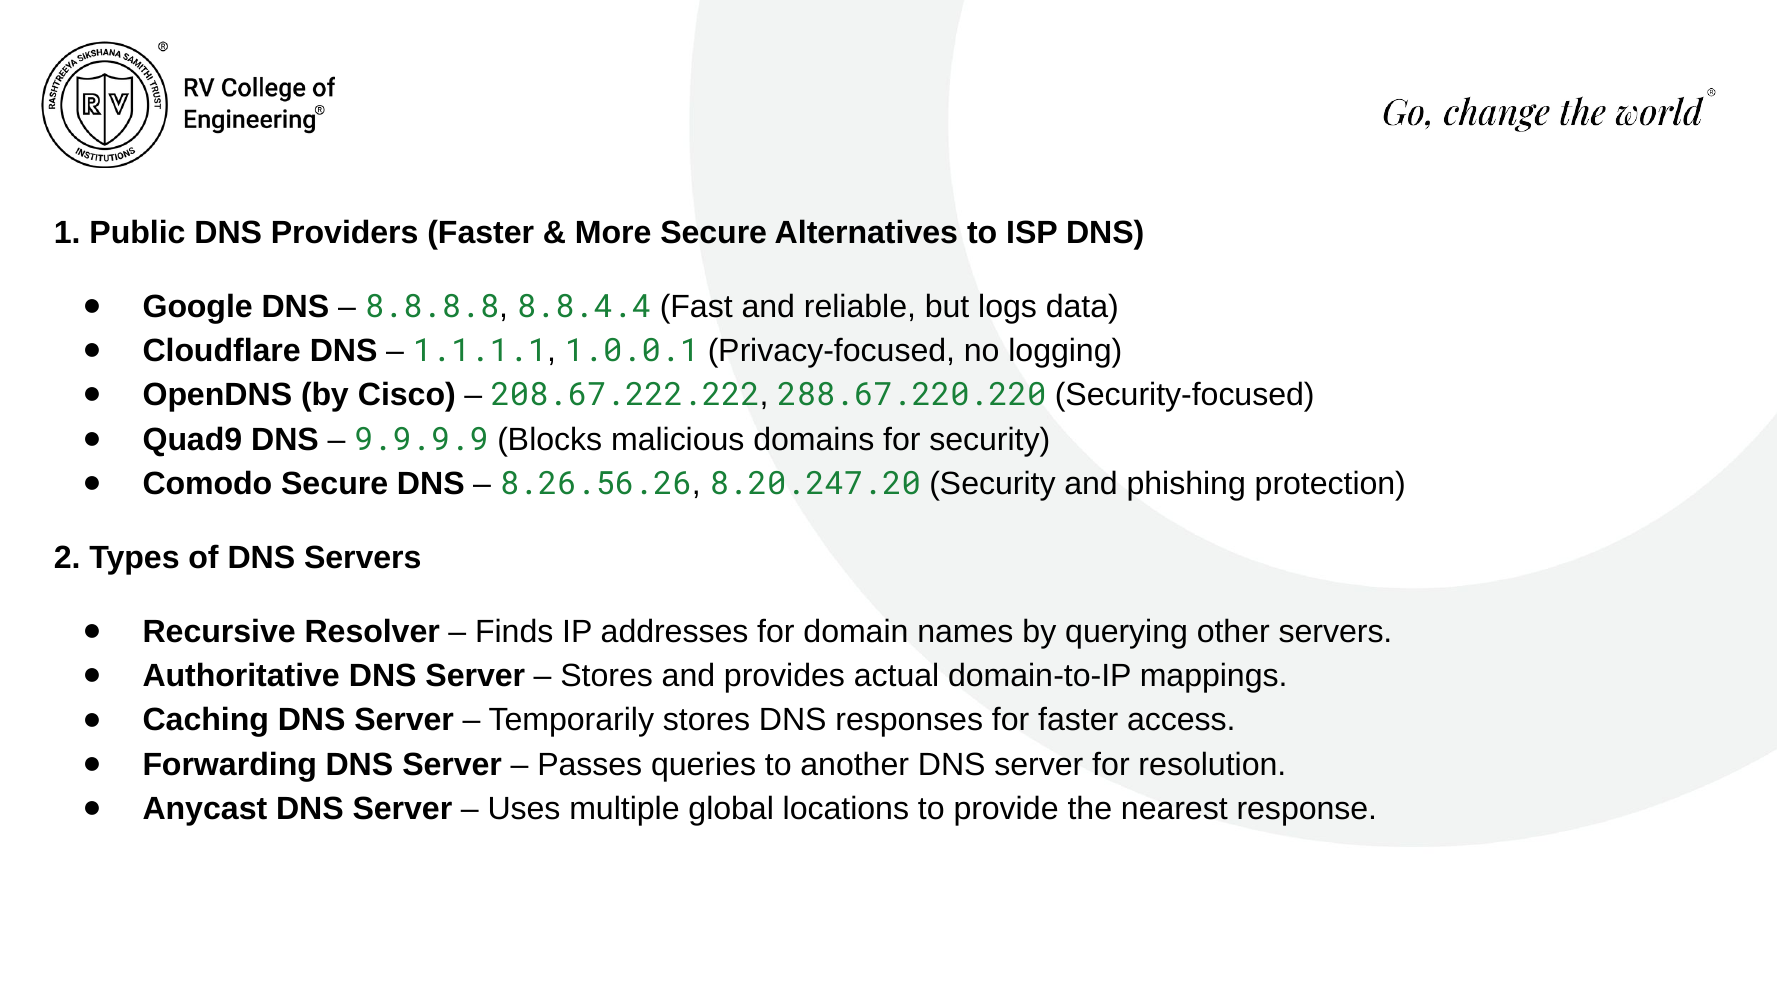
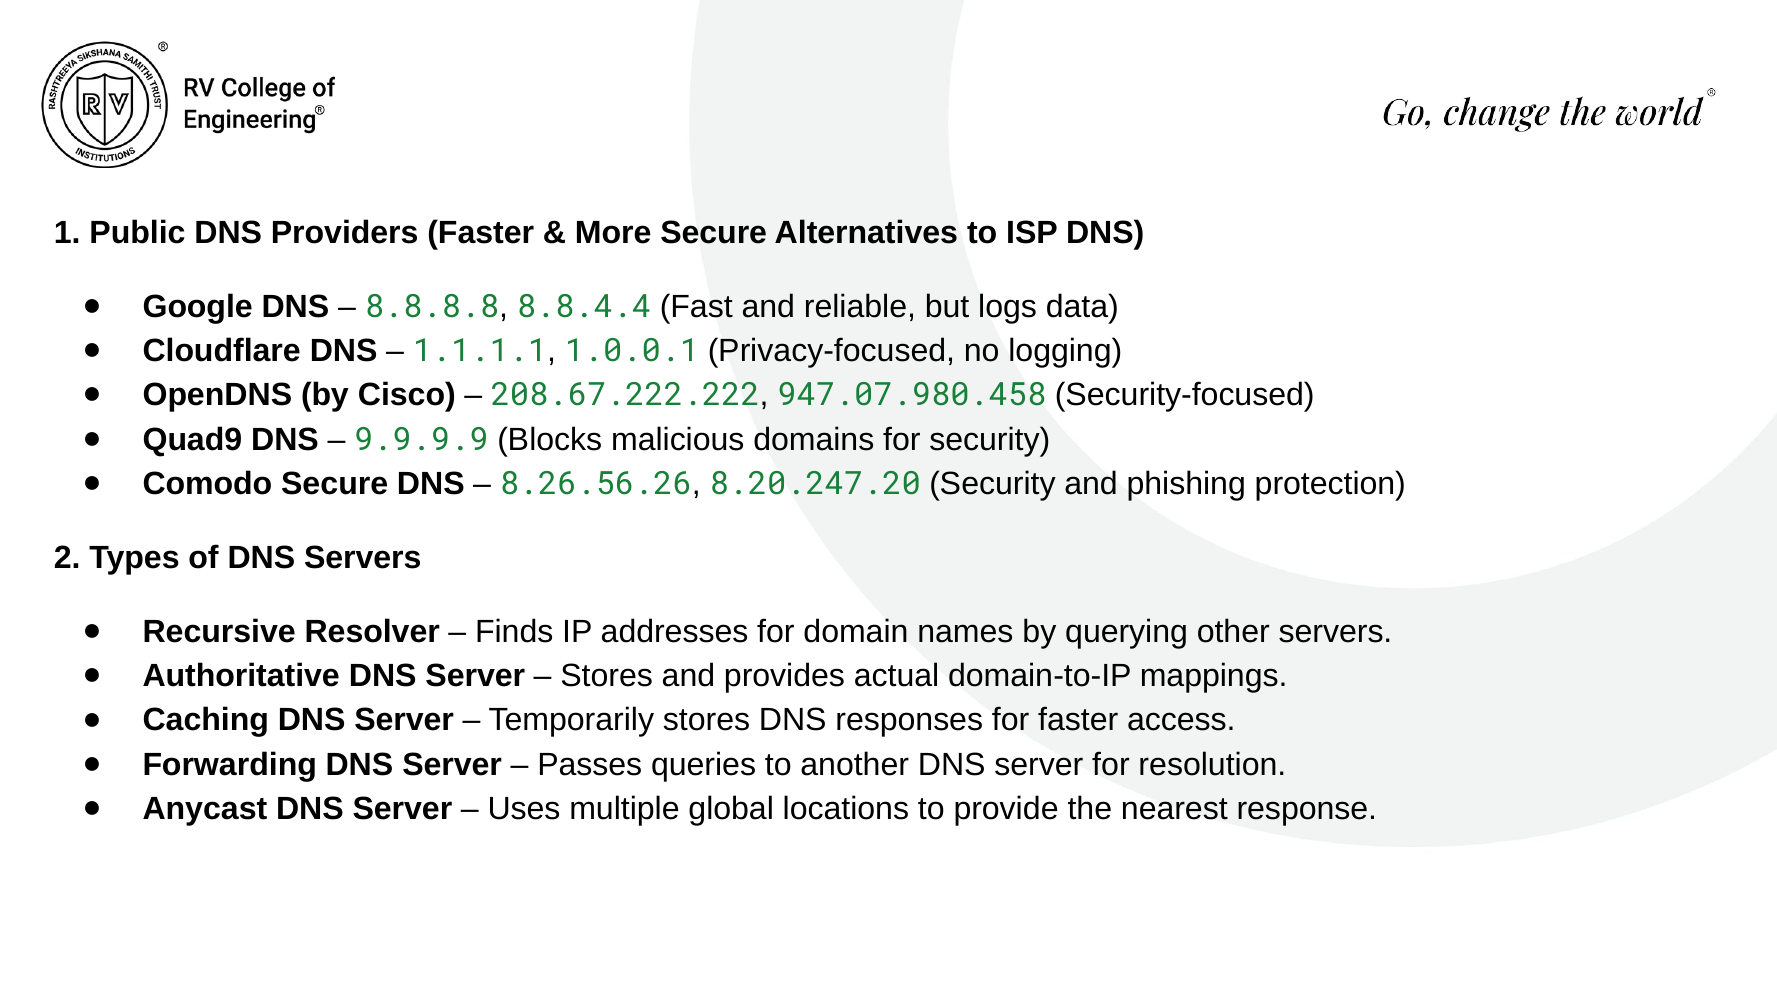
288.67.220.220: 288.67.220.220 -> 947.07.980.458
